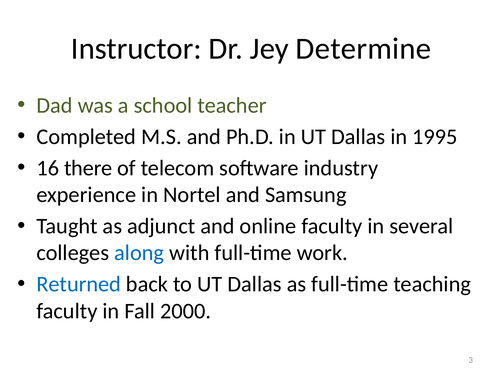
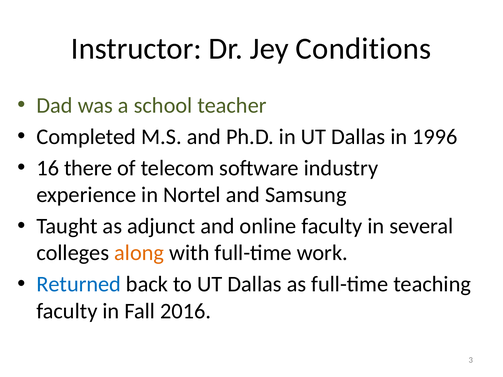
Determine: Determine -> Conditions
1995: 1995 -> 1996
along colour: blue -> orange
2000: 2000 -> 2016
